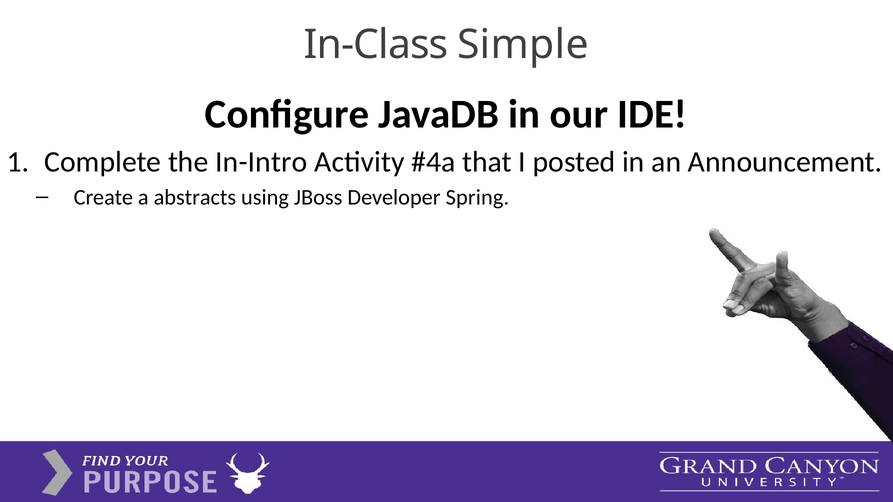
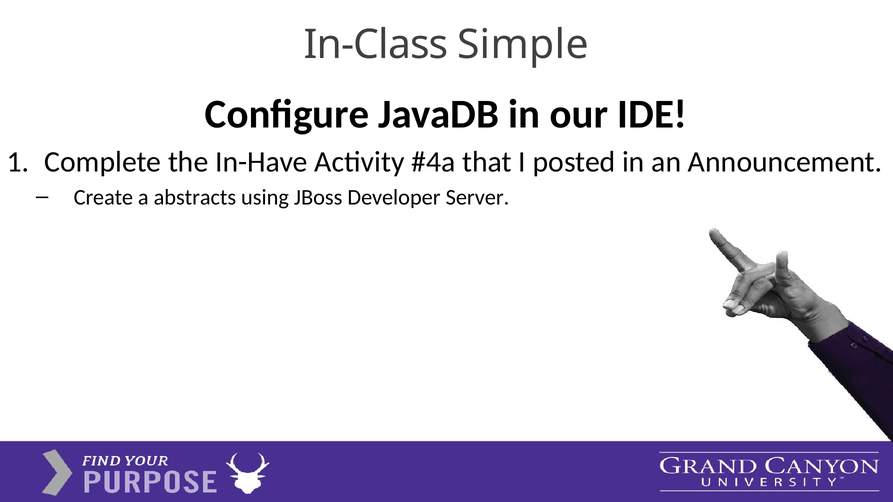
In-Intro: In-Intro -> In-Have
Spring: Spring -> Server
